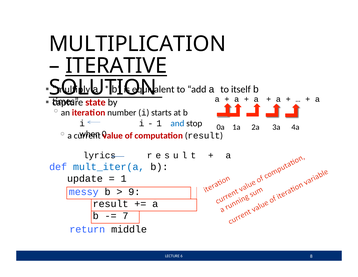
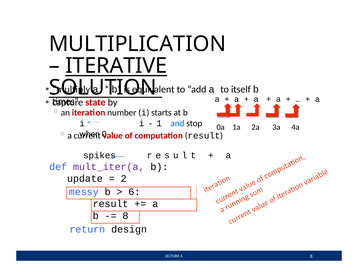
lyrics: lyrics -> spikes
mult_iter(a colour: blue -> purple
1 at (124, 178): 1 -> 2
9 at (134, 192): 9 -> 6
7 at (125, 216): 7 -> 8
middle: middle -> design
